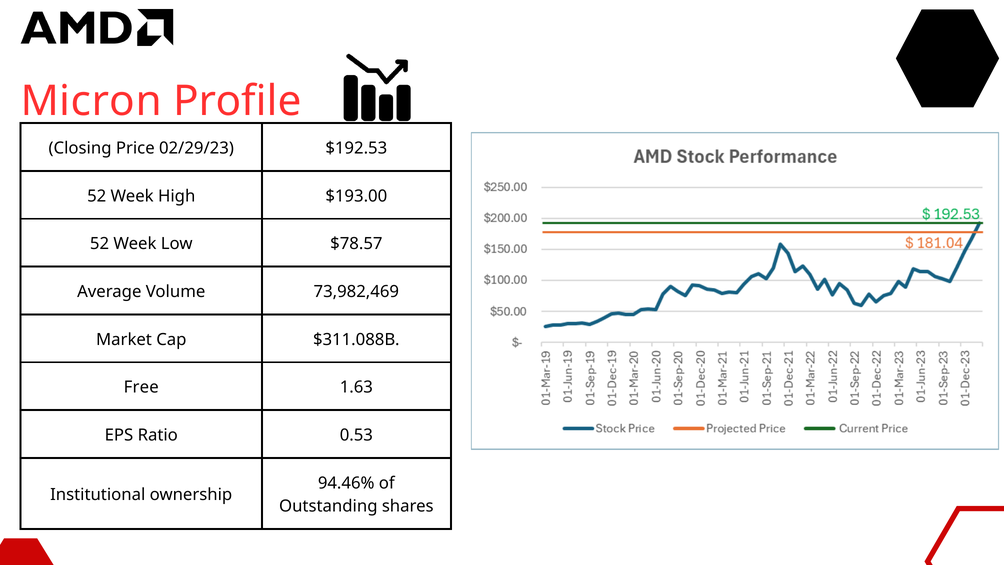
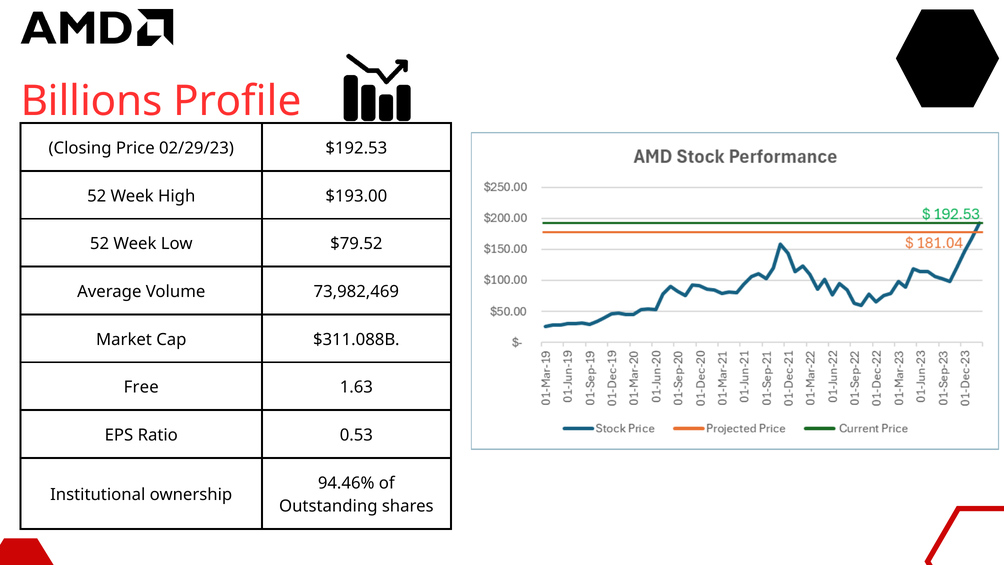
Micron: Micron -> Billions
$78.57: $78.57 -> $79.52
